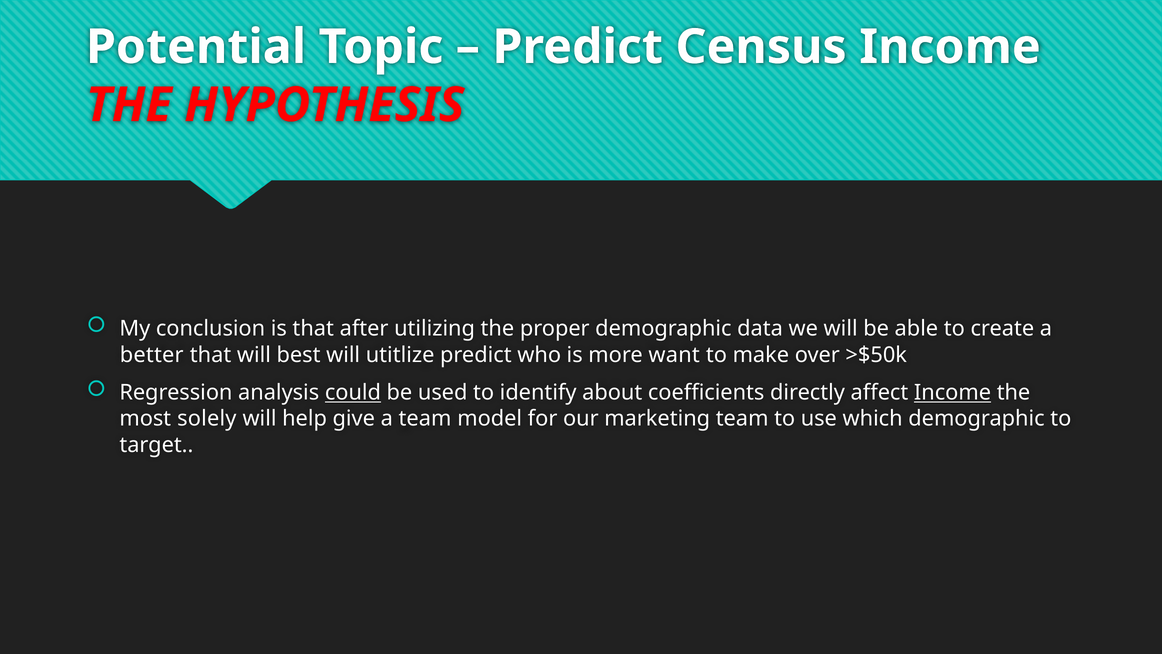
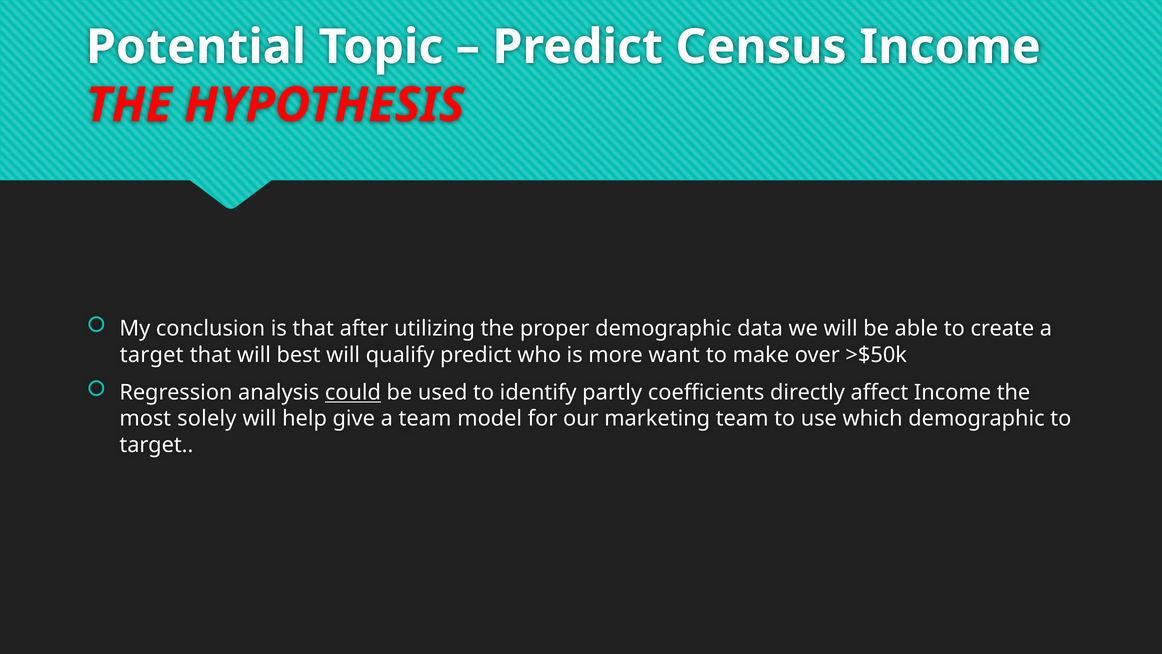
better at (152, 355): better -> target
utitlize: utitlize -> qualify
about: about -> partly
Income at (953, 392) underline: present -> none
